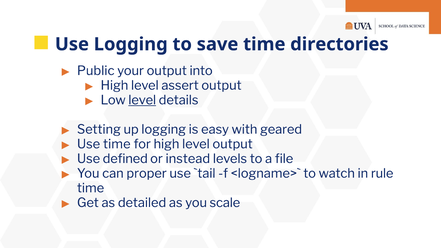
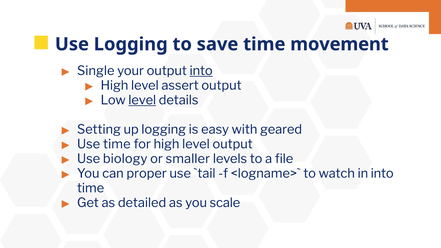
directories: directories -> movement
Public: Public -> Single
into at (201, 71) underline: none -> present
defined: defined -> biology
instead: instead -> smaller
in rule: rule -> into
